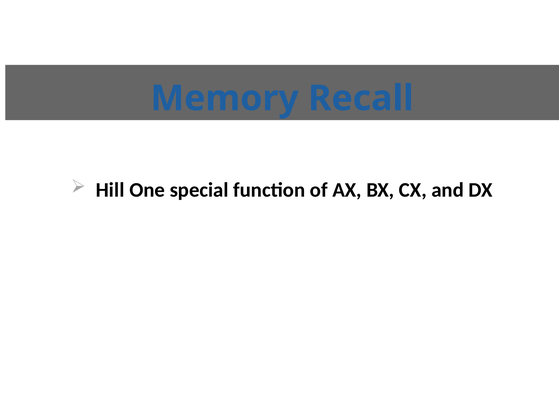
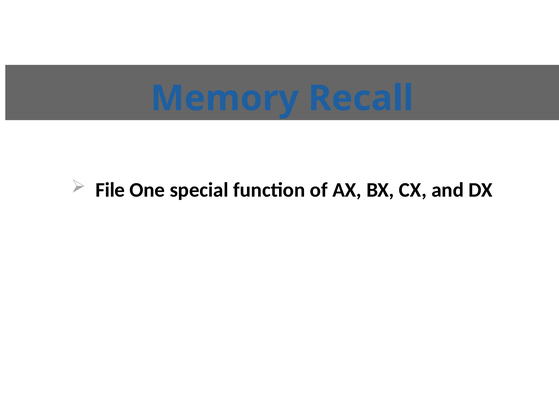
Hill: Hill -> File
